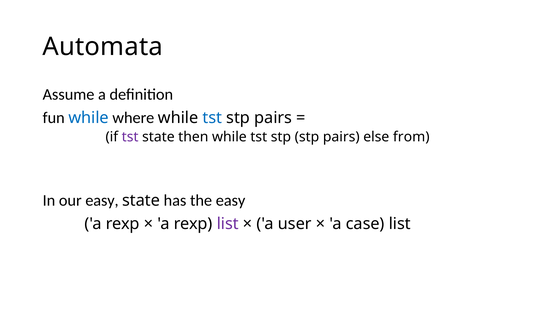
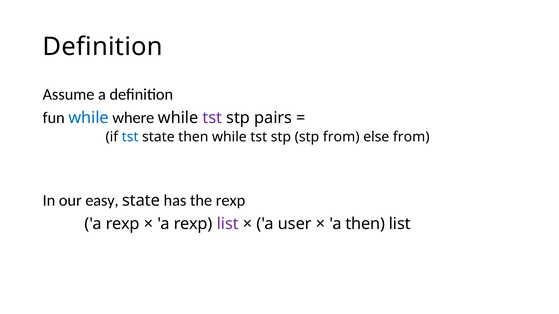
Automata at (103, 47): Automata -> Definition
tst at (212, 118) colour: blue -> purple
tst at (130, 137) colour: purple -> blue
stp stp pairs: pairs -> from
the easy: easy -> rexp
a case: case -> then
